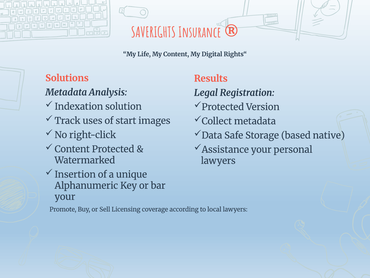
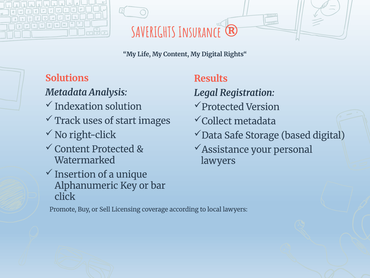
based native: native -> digital
your at (65, 196): your -> click
